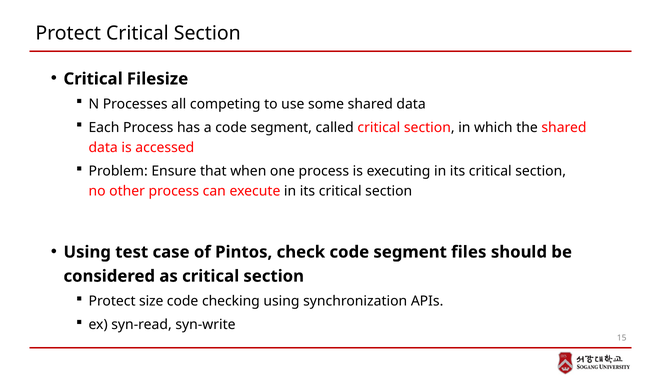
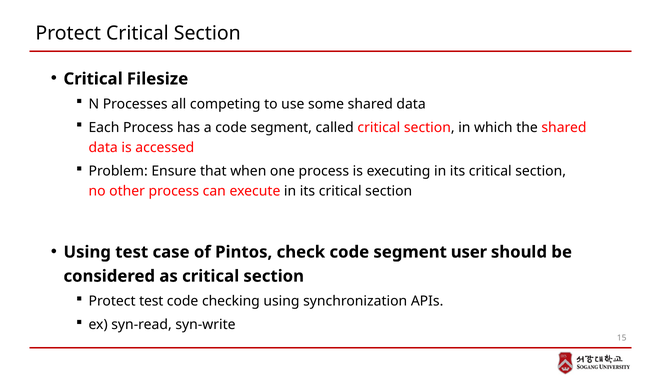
files: files -> user
Protect size: size -> test
